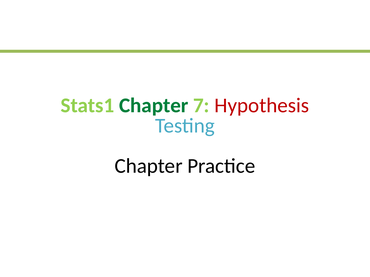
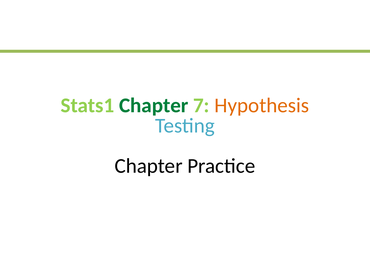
Hypothesis colour: red -> orange
